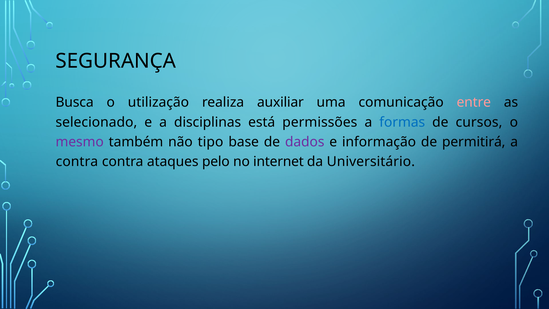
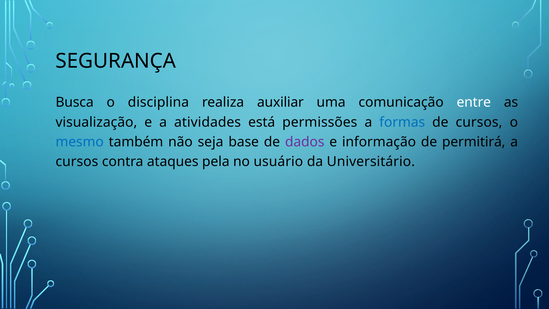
utilização: utilização -> disciplina
entre colour: pink -> white
selecionado: selecionado -> visualização
disciplinas: disciplinas -> atividades
mesmo colour: purple -> blue
tipo: tipo -> seja
contra at (77, 162): contra -> cursos
pelo: pelo -> pela
internet: internet -> usuário
